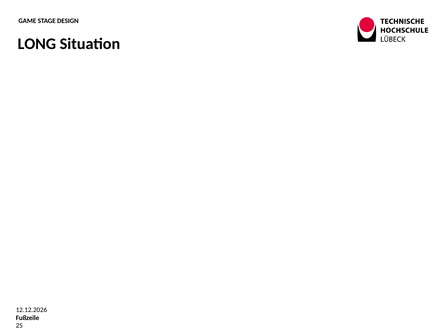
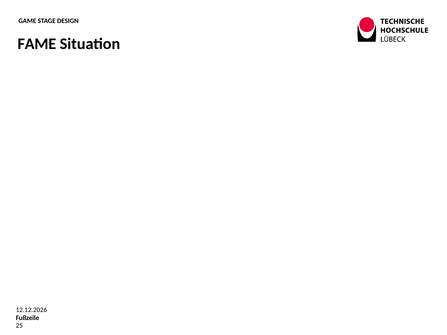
LONG: LONG -> FAME
